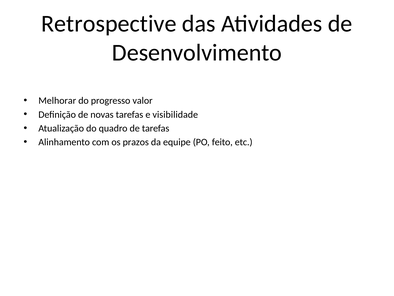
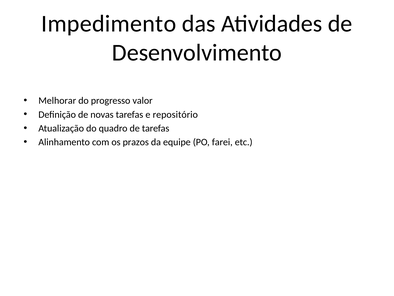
Retrospective: Retrospective -> Impedimento
visibilidade: visibilidade -> repositório
feito: feito -> farei
